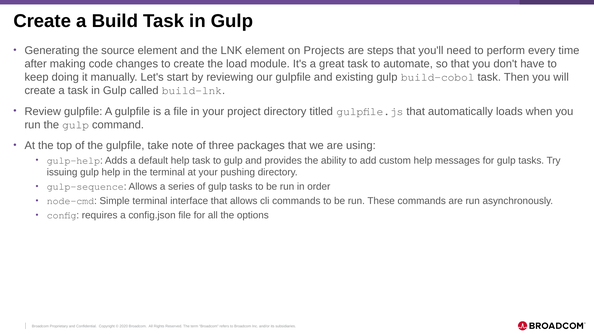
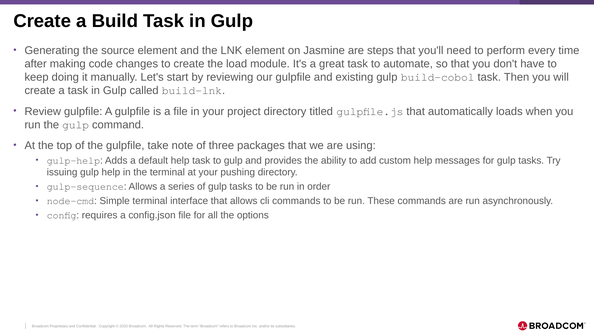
Projects: Projects -> Jasmine
